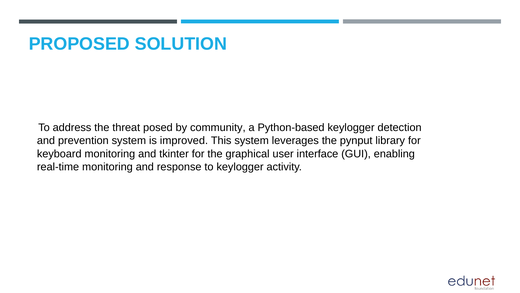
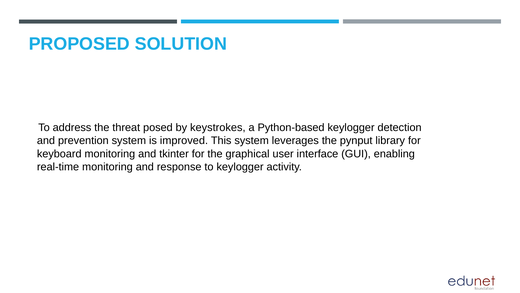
community: community -> keystrokes
